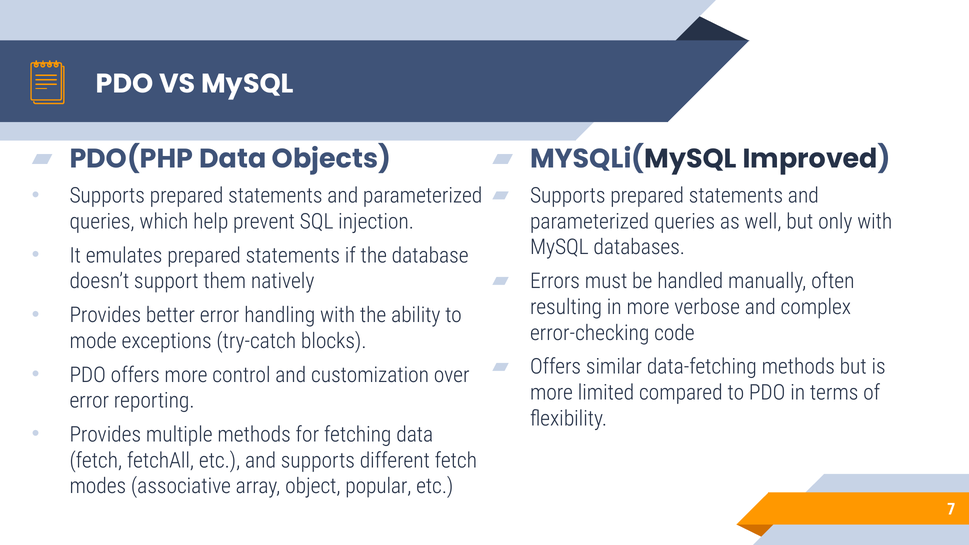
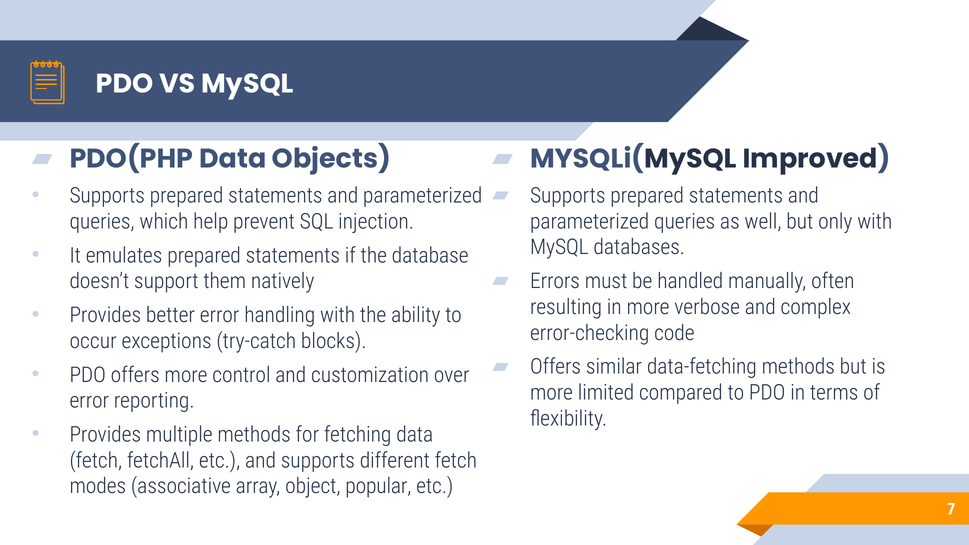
mode: mode -> occur
